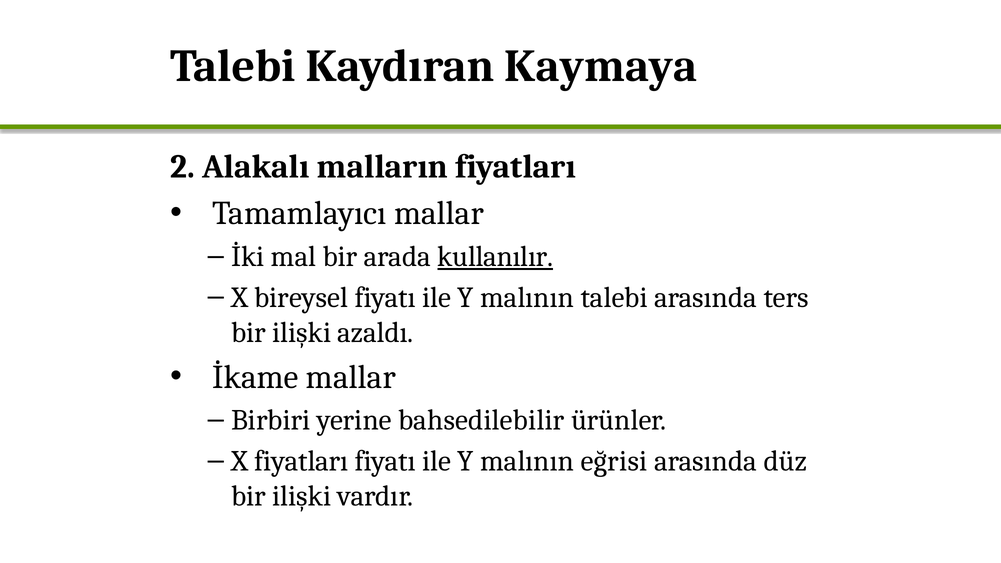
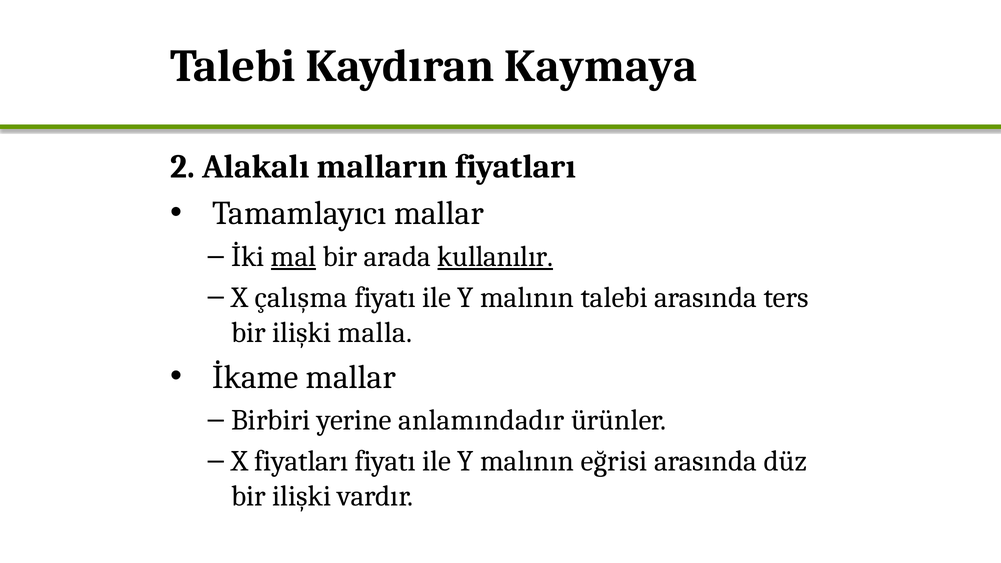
mal underline: none -> present
bireysel: bireysel -> çalışma
azaldı: azaldı -> malla
bahsedilebilir: bahsedilebilir -> anlamındadır
